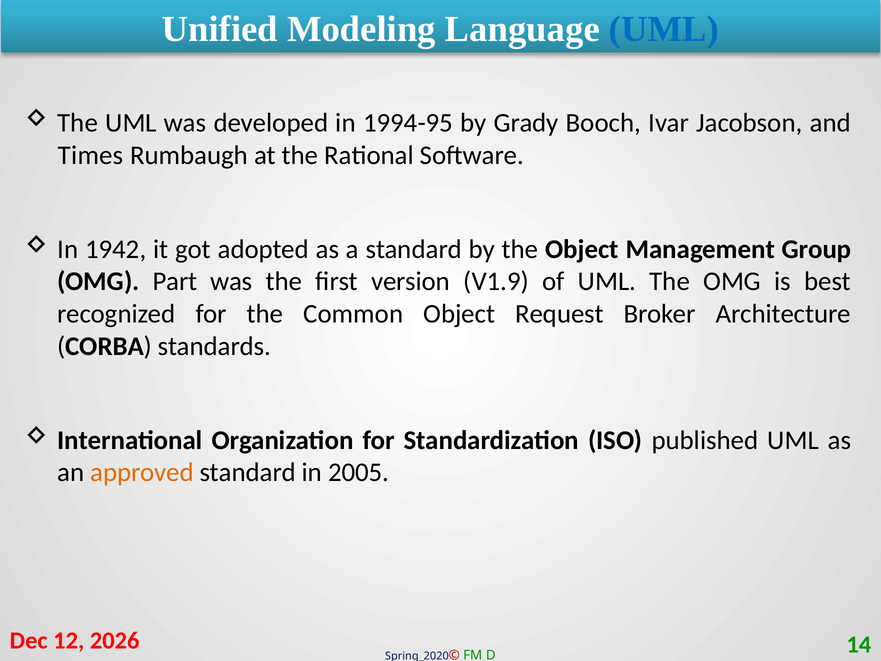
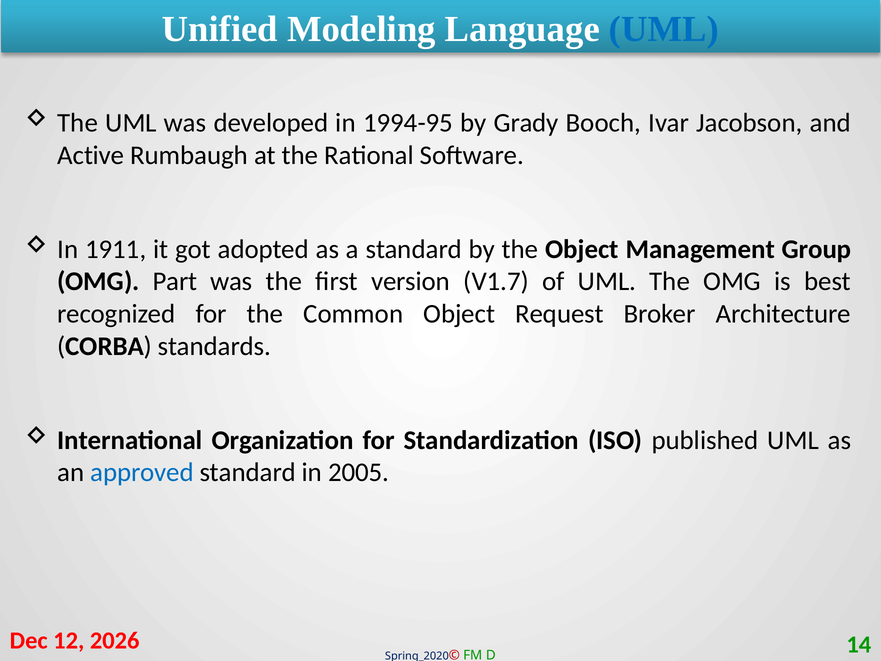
Times: Times -> Active
1942: 1942 -> 1911
V1.9: V1.9 -> V1.7
approved colour: orange -> blue
